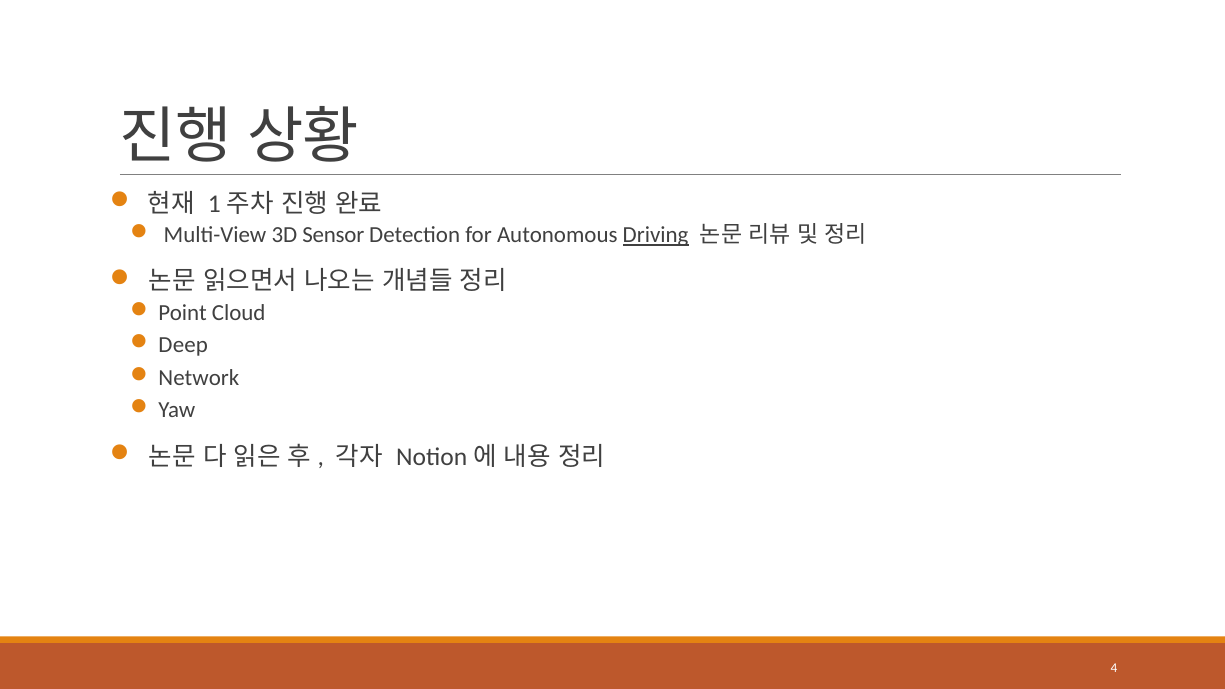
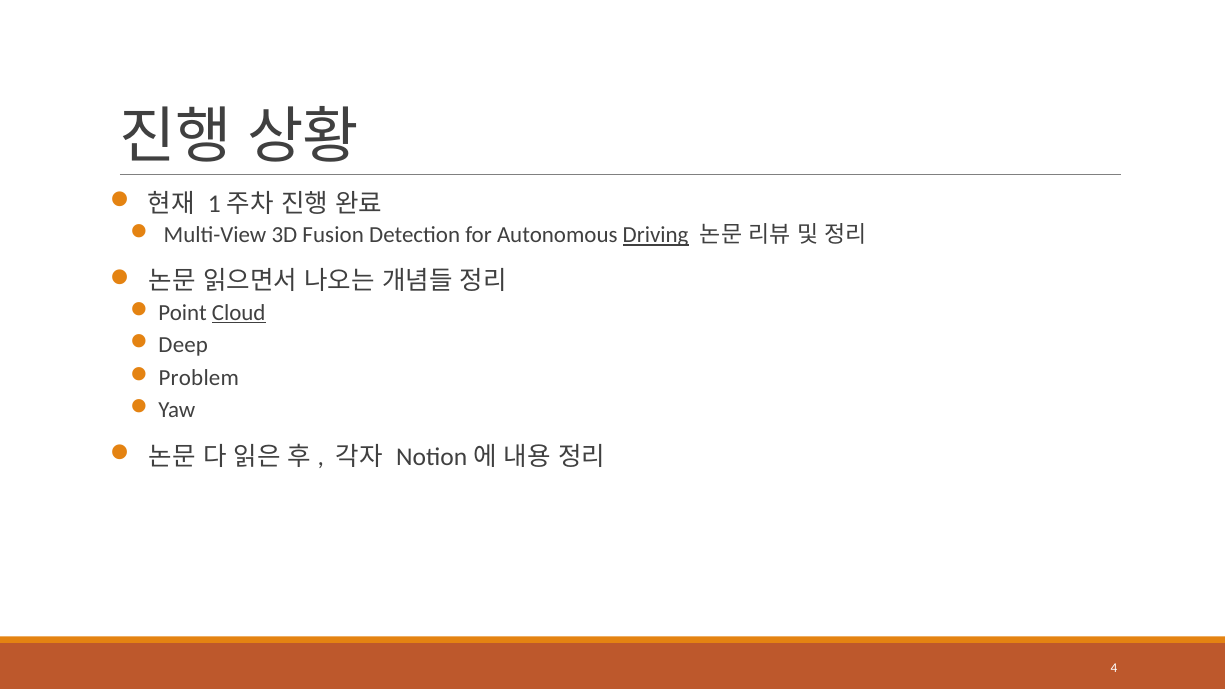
Sensor: Sensor -> Fusion
Cloud underline: none -> present
Network: Network -> Problem
